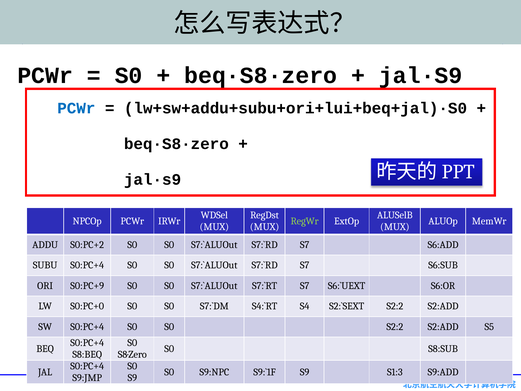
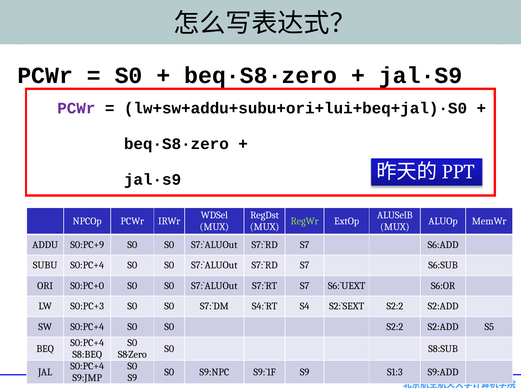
PCWr at (76, 108) colour: blue -> purple
S0:PC+2: S0:PC+2 -> S0:PC+9
S0:PC+9: S0:PC+9 -> S0:PC+0
S0:PC+0: S0:PC+0 -> S0:PC+3
